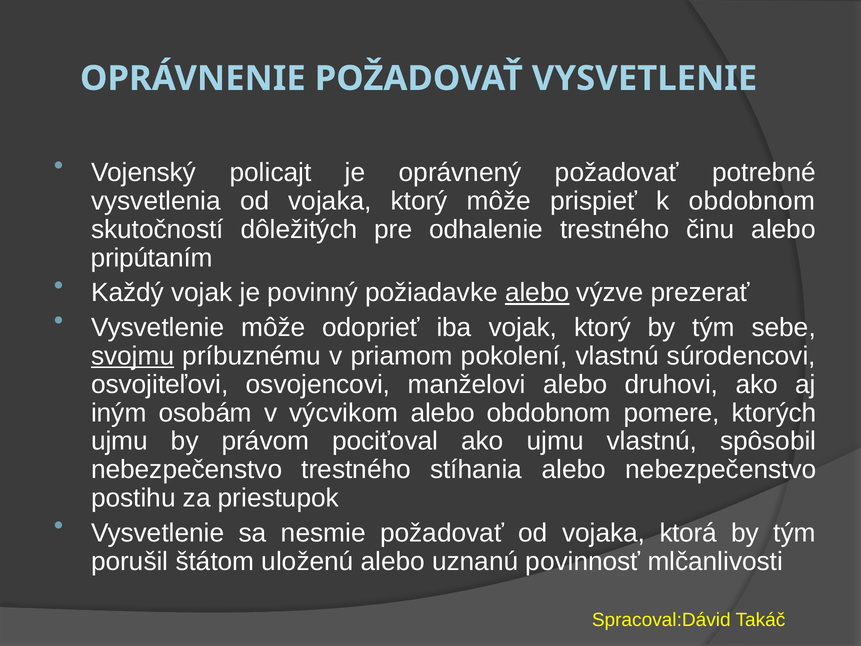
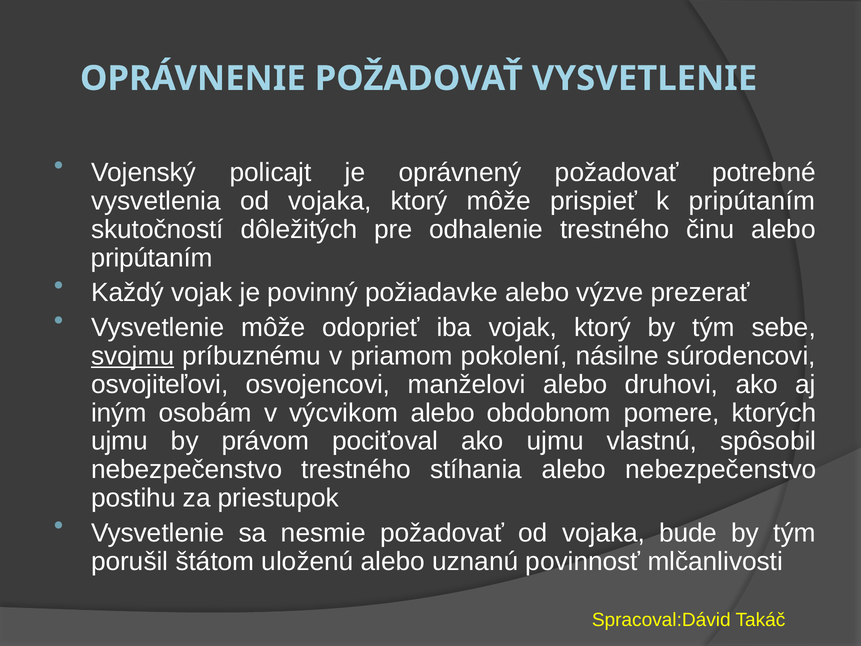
k obdobnom: obdobnom -> pripútaním
alebo at (537, 293) underline: present -> none
pokolení vlastnú: vlastnú -> násilne
ktorá: ktorá -> bude
